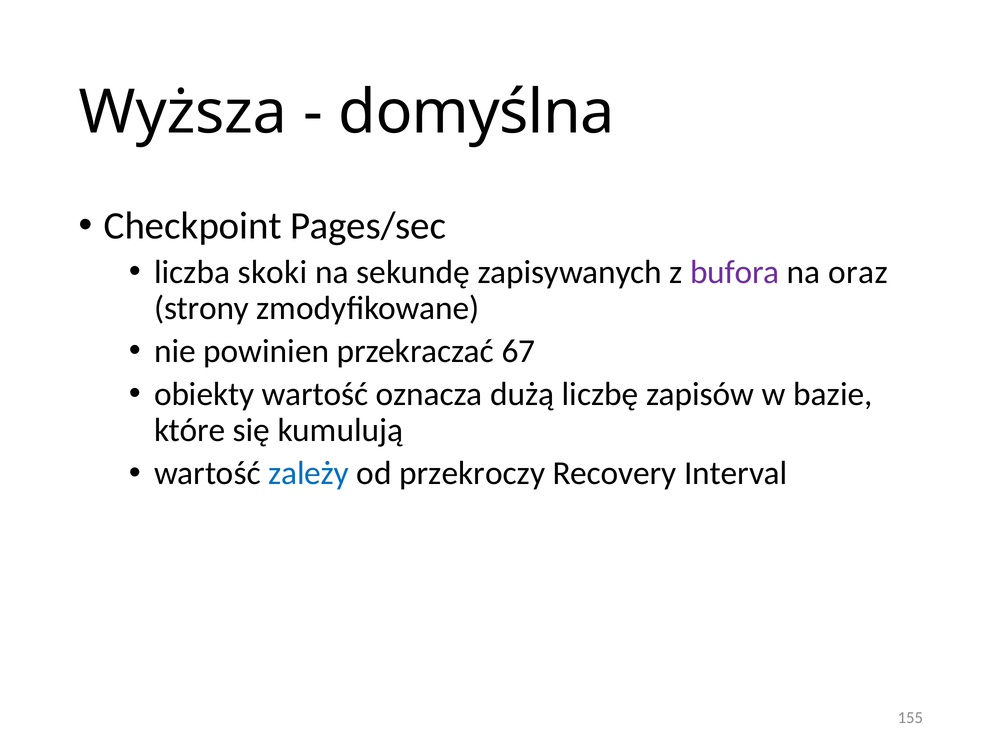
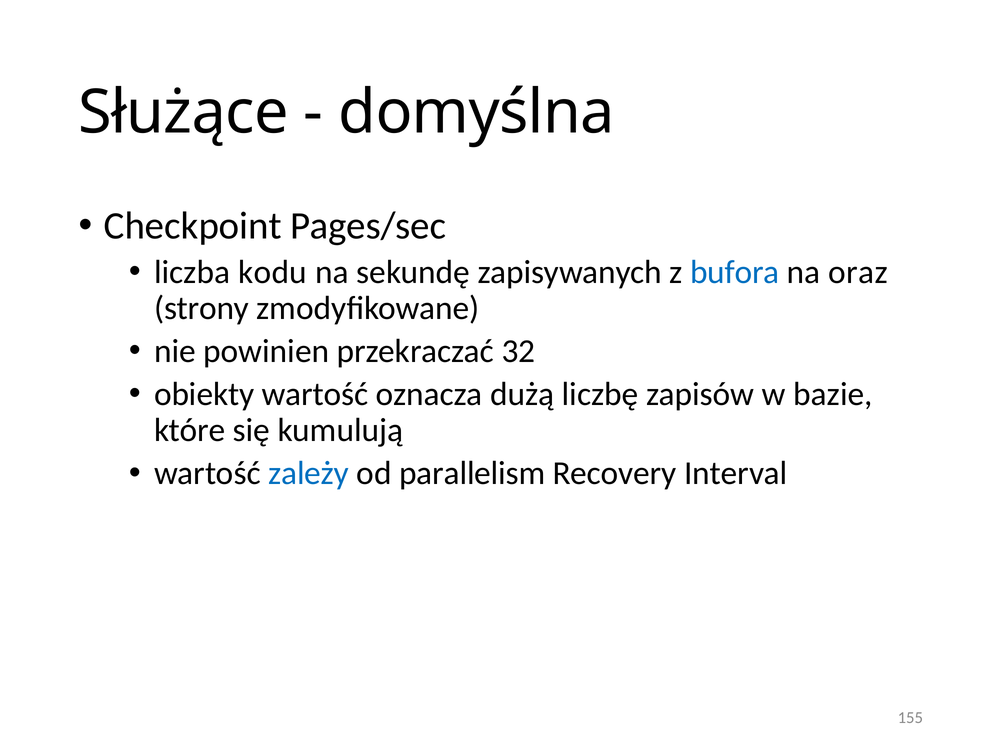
Wyższa: Wyższa -> Służące
skoki: skoki -> kodu
bufora colour: purple -> blue
67: 67 -> 32
przekroczy: przekroczy -> parallelism
